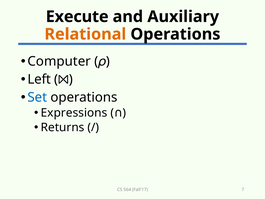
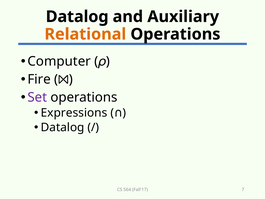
Execute at (77, 17): Execute -> Datalog
Left: Left -> Fire
Set colour: blue -> purple
Returns at (63, 127): Returns -> Datalog
